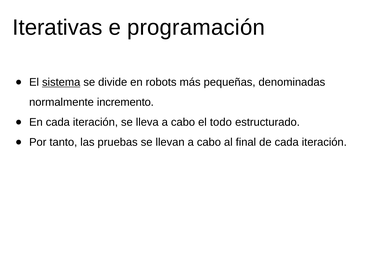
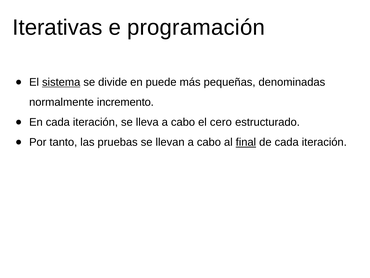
robots: robots -> puede
todo: todo -> cero
final underline: none -> present
